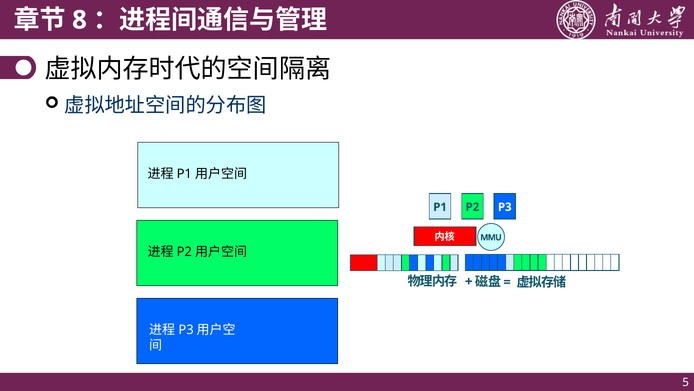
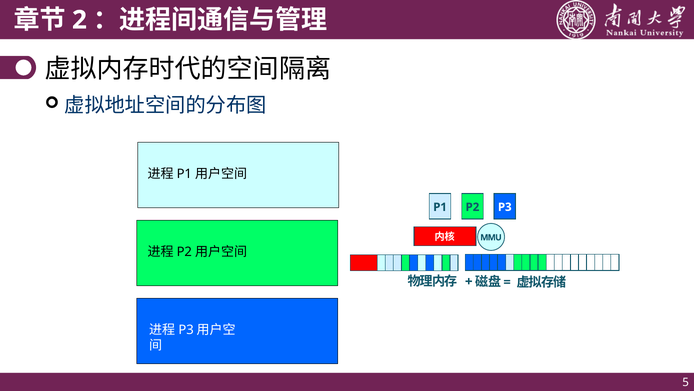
8: 8 -> 2
